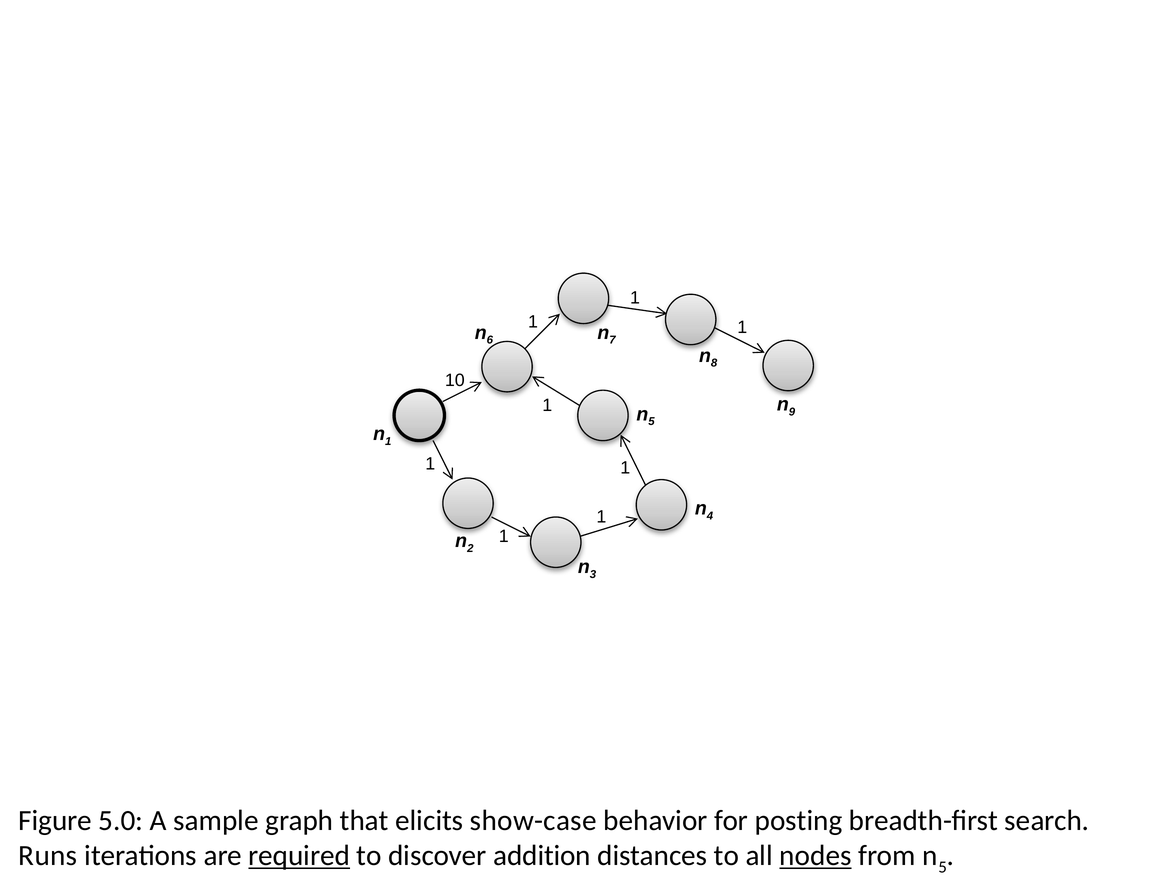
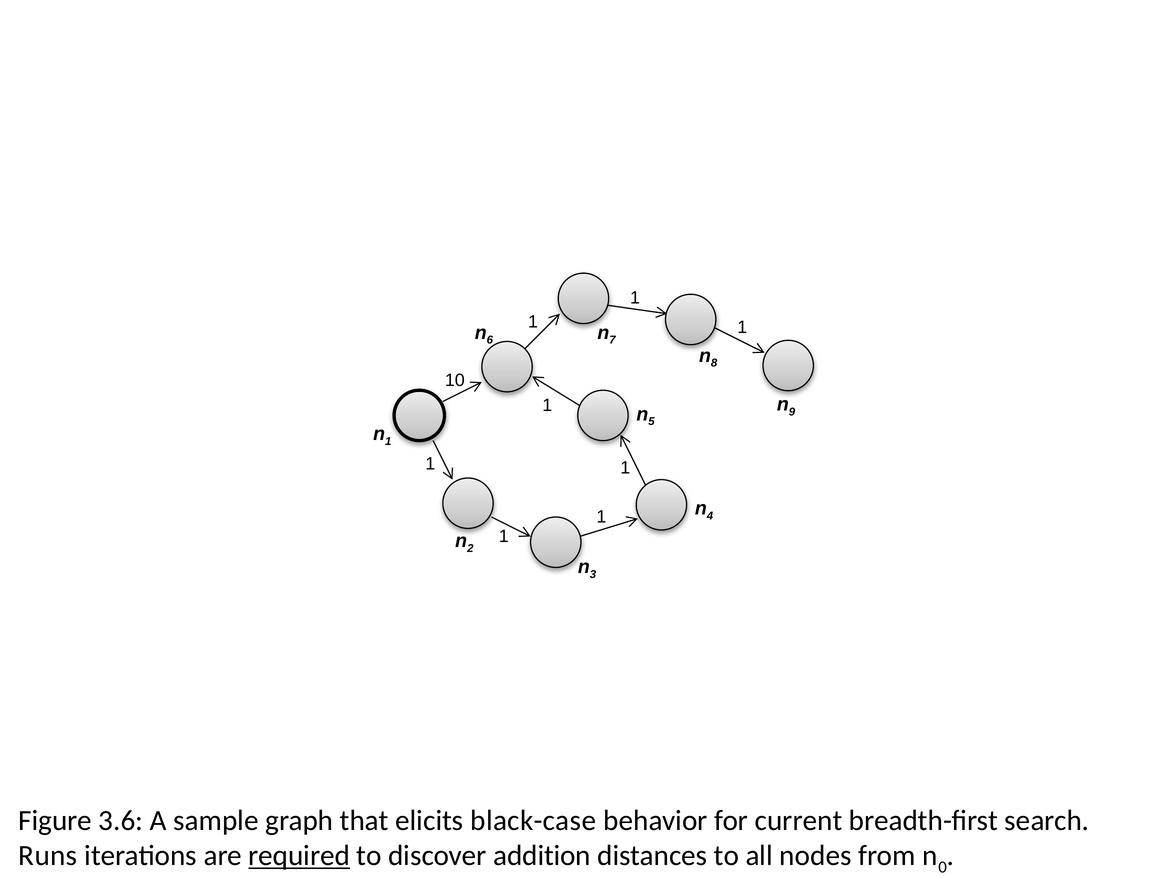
5.0: 5.0 -> 3.6
show-case: show-case -> black-case
posting: posting -> current
nodes underline: present -> none
5 at (943, 867): 5 -> 0
